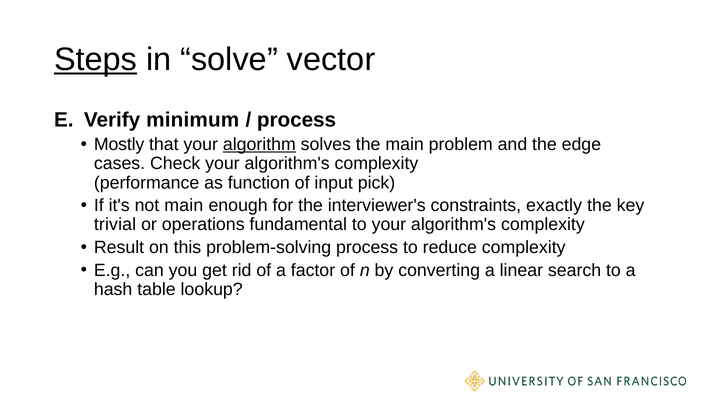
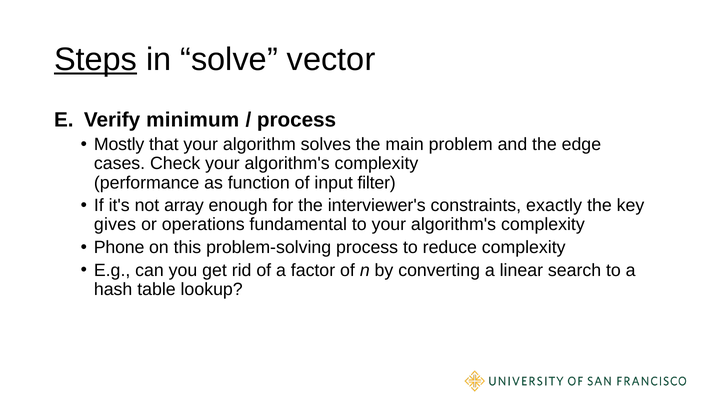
algorithm underline: present -> none
pick: pick -> filter
not main: main -> array
trivial: trivial -> gives
Result: Result -> Phone
